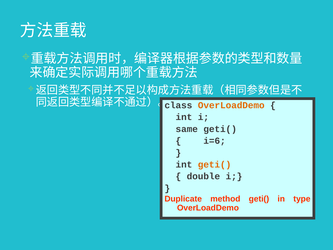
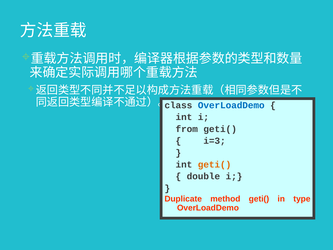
OverLoadDemo at (231, 105) colour: orange -> blue
same: same -> from
i=6: i=6 -> i=3
